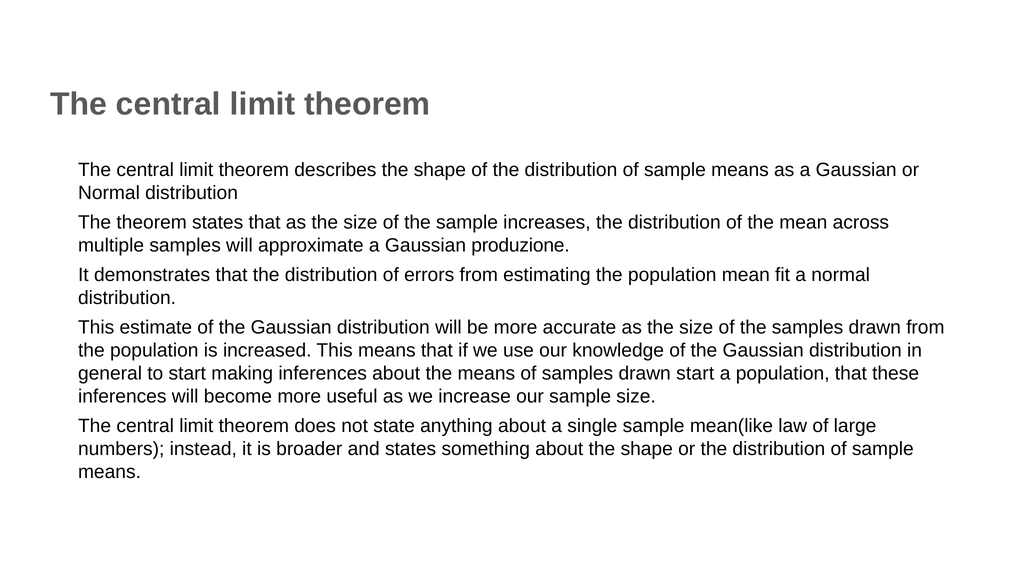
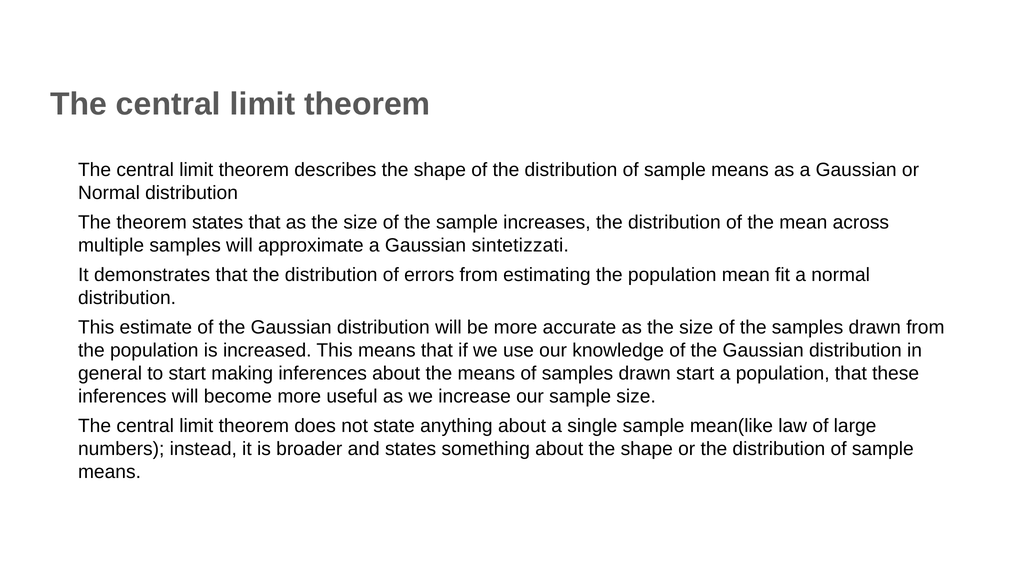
produzione: produzione -> sintetizzati
